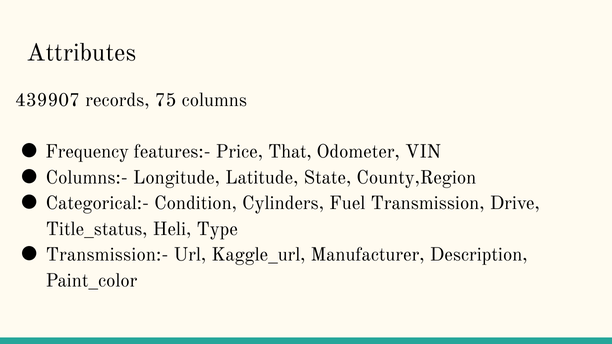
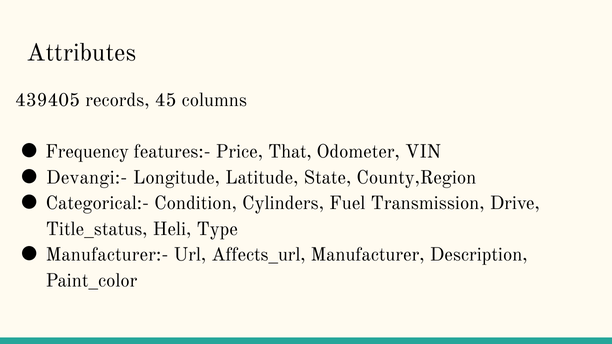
439907: 439907 -> 439405
75: 75 -> 45
Columns:-: Columns:- -> Devangi:-
Transmission:-: Transmission:- -> Manufacturer:-
Kaggle_url: Kaggle_url -> Affects_url
